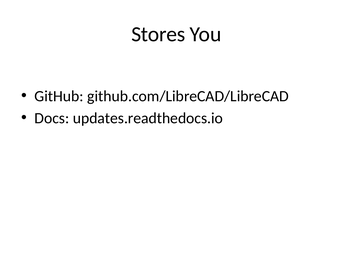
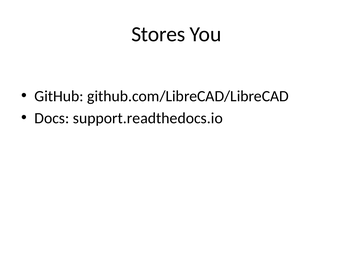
updates.readthedocs.io: updates.readthedocs.io -> support.readthedocs.io
